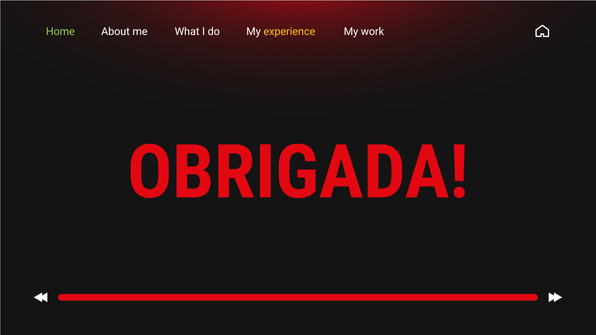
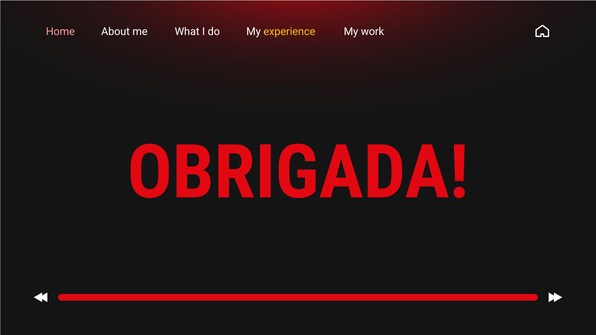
Home colour: light green -> pink
